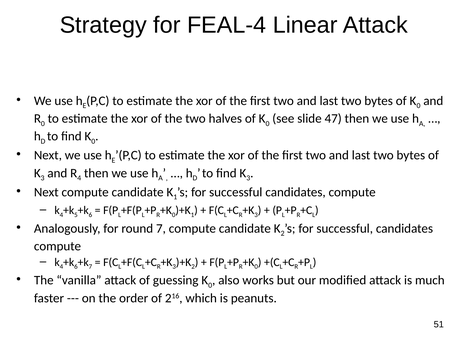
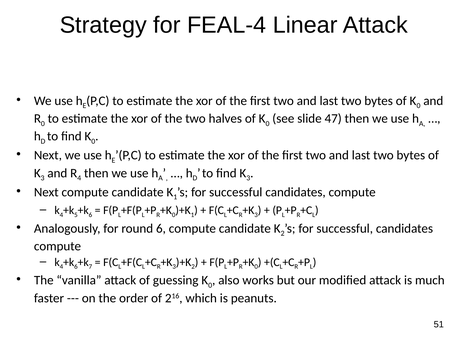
round 7: 7 -> 6
